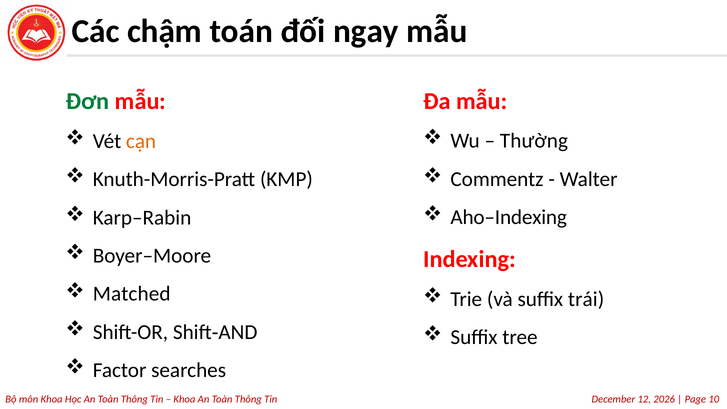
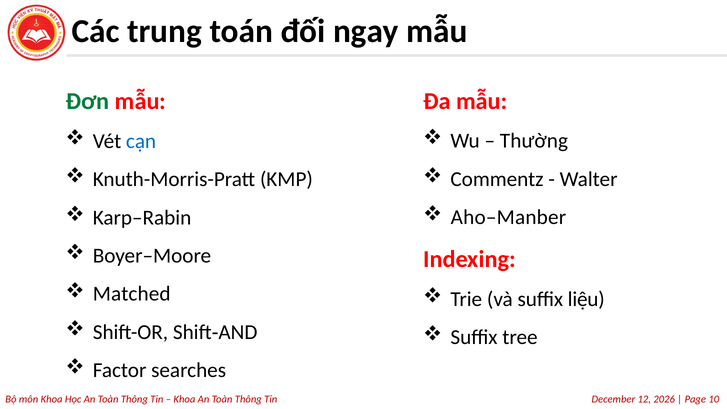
chậm: chậm -> trung
cạn colour: orange -> blue
Aho–Indexing: Aho–Indexing -> Aho–Manber
trái: trái -> liệu
